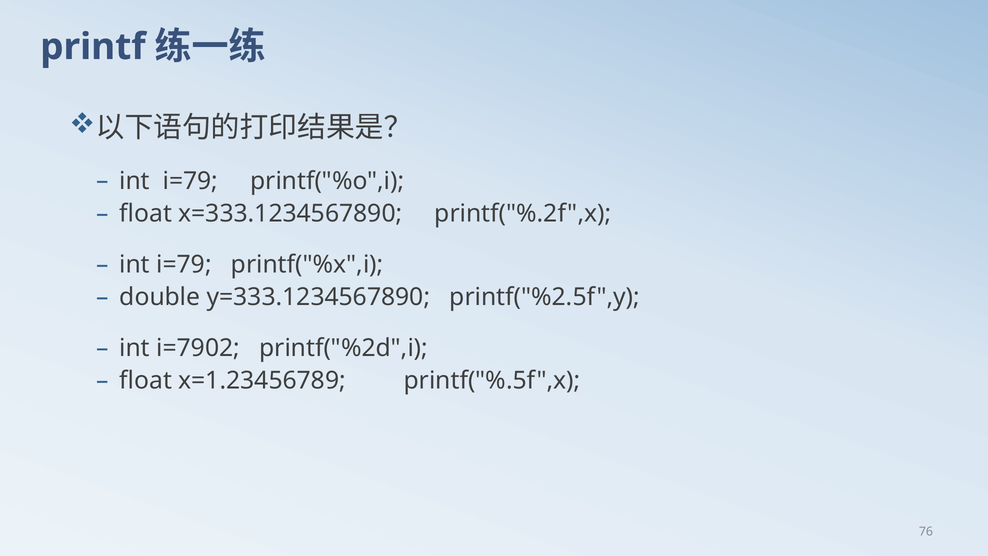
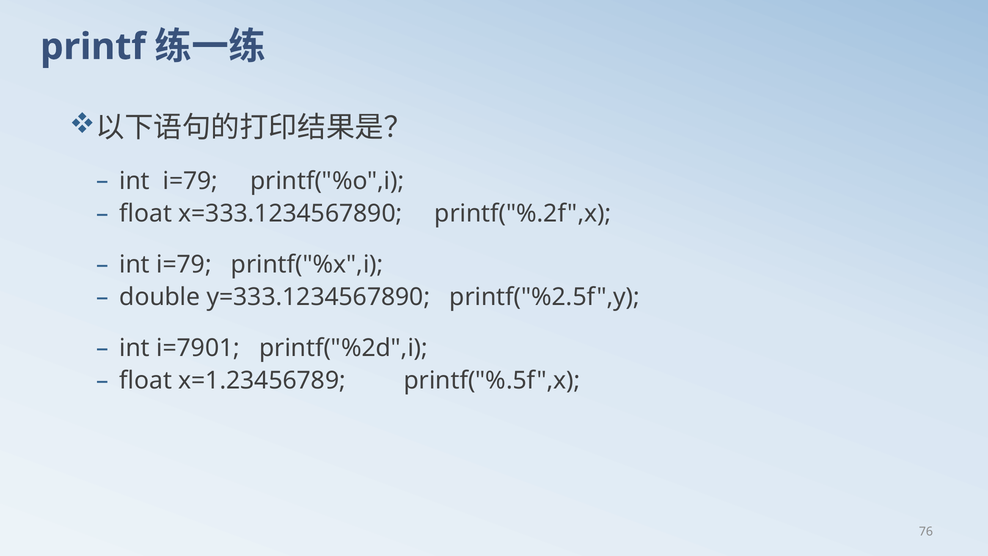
i=7902: i=7902 -> i=7901
